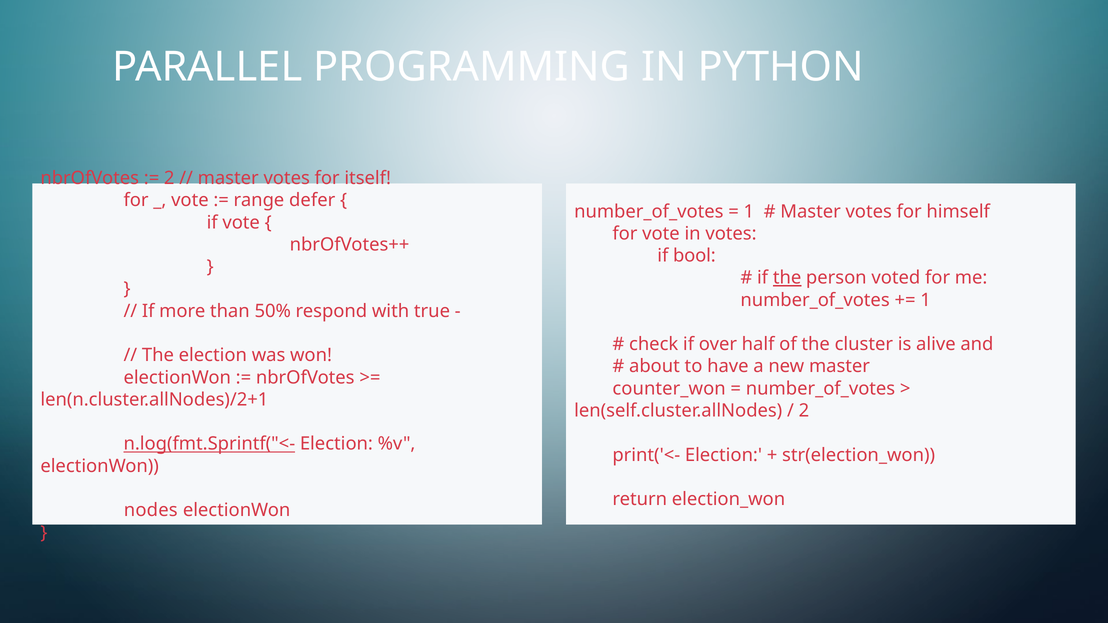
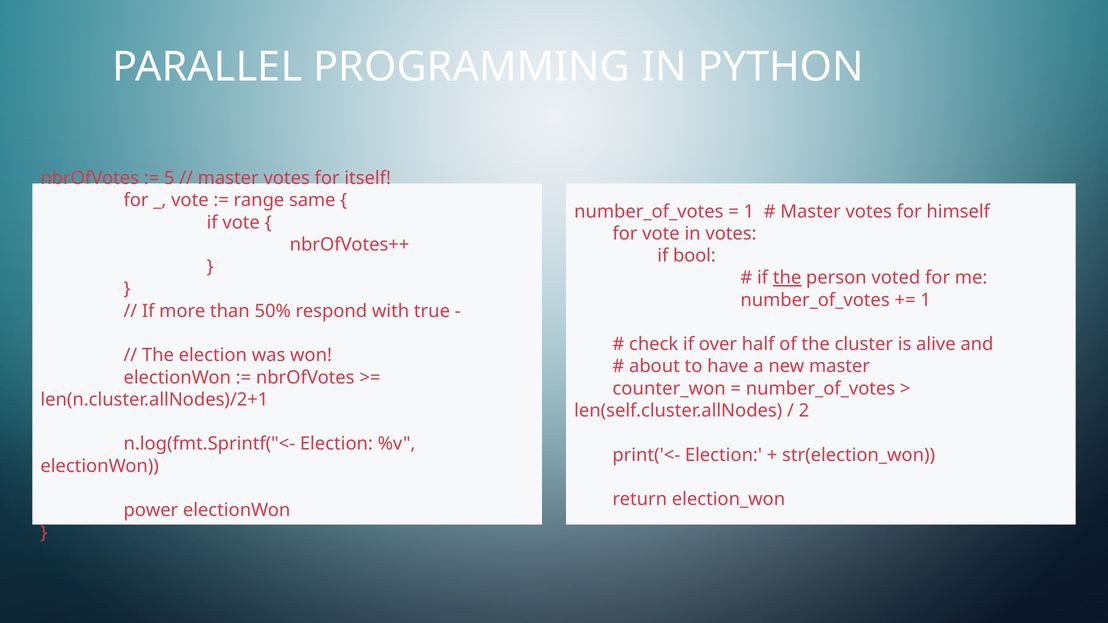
2 at (169, 178): 2 -> 5
defer: defer -> same
n.log(fmt.Sprintf("<- underline: present -> none
nodes: nodes -> power
